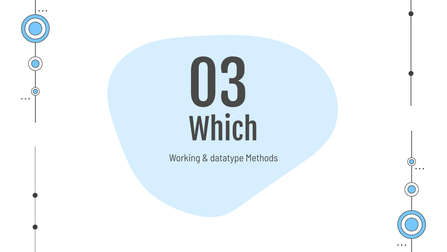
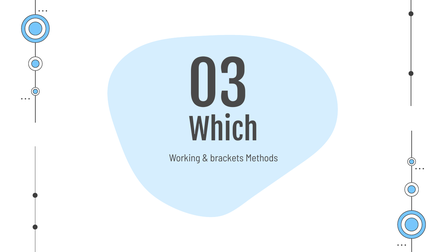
datatype: datatype -> brackets
